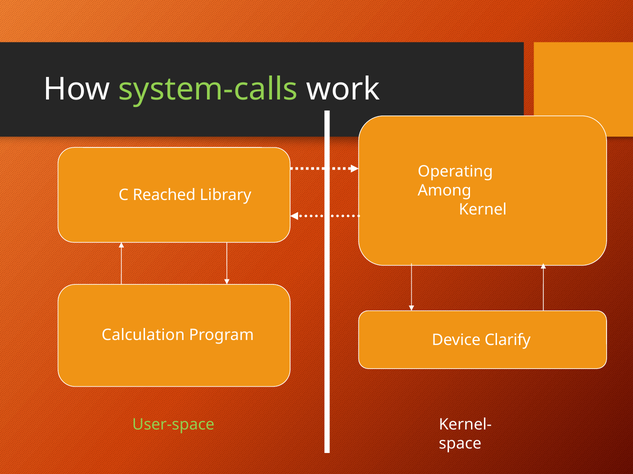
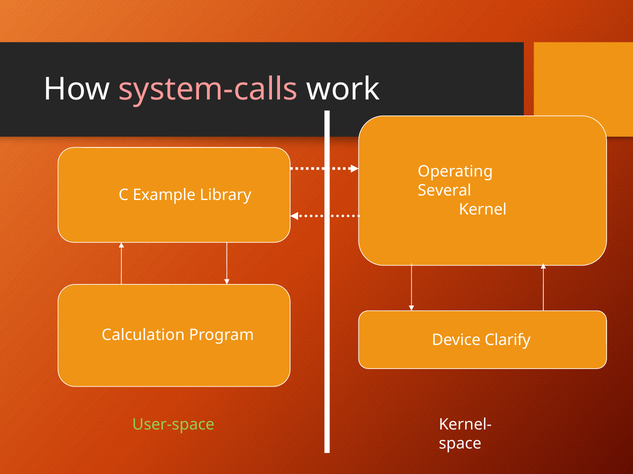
system-calls colour: light green -> pink
Among: Among -> Several
Reached: Reached -> Example
